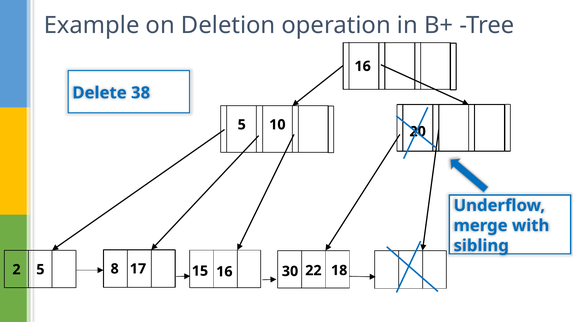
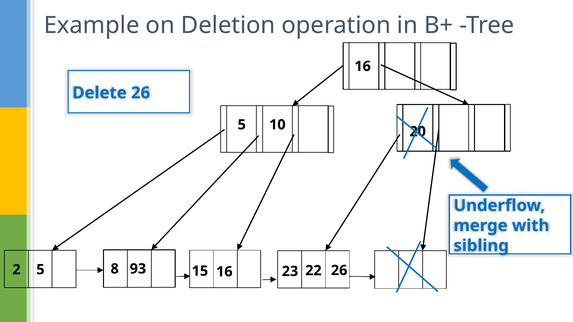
Delete 38: 38 -> 26
17: 17 -> 93
30: 30 -> 23
22 18: 18 -> 26
